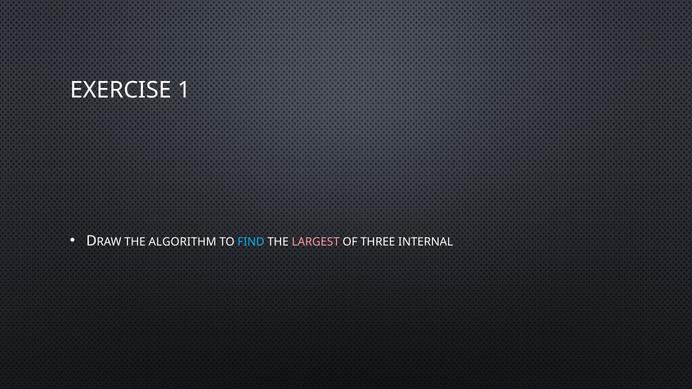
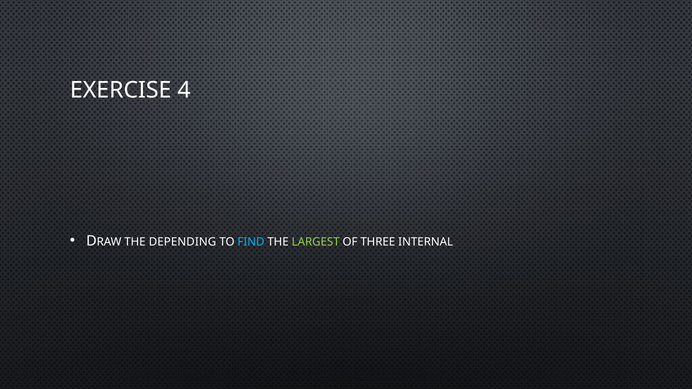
1: 1 -> 4
ALGORITHM: ALGORITHM -> DEPENDING
LARGEST colour: pink -> light green
